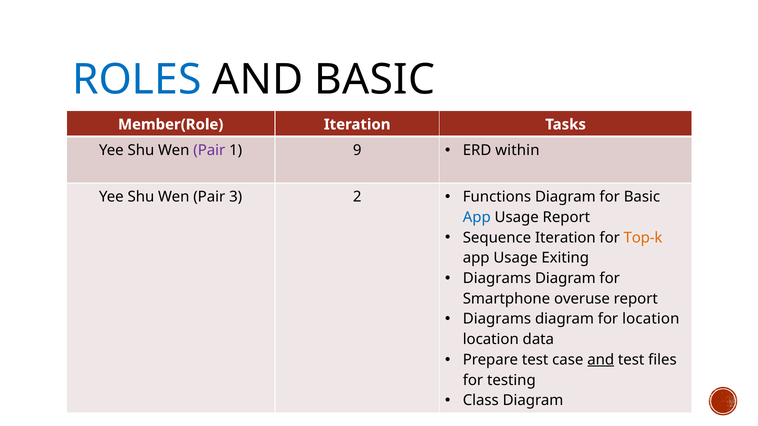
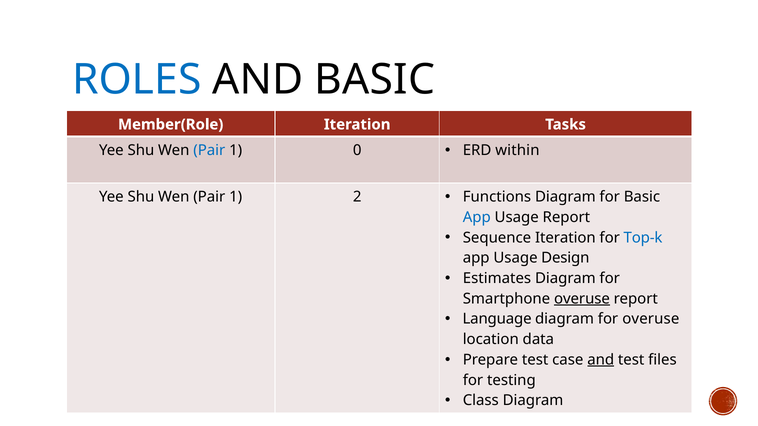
Pair at (209, 151) colour: purple -> blue
9: 9 -> 0
3 at (236, 197): 3 -> 1
Top-k colour: orange -> blue
Exiting: Exiting -> Design
Diagrams at (497, 279): Diagrams -> Estimates
overuse at (582, 299) underline: none -> present
Diagrams at (497, 319): Diagrams -> Language
for location: location -> overuse
